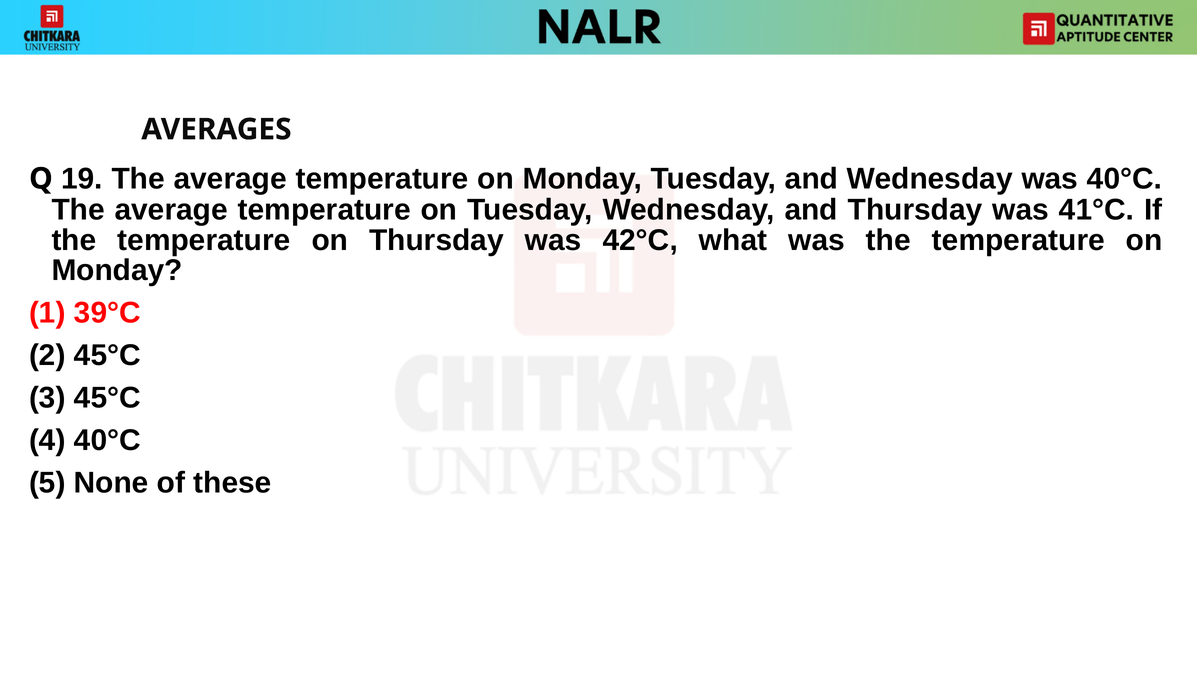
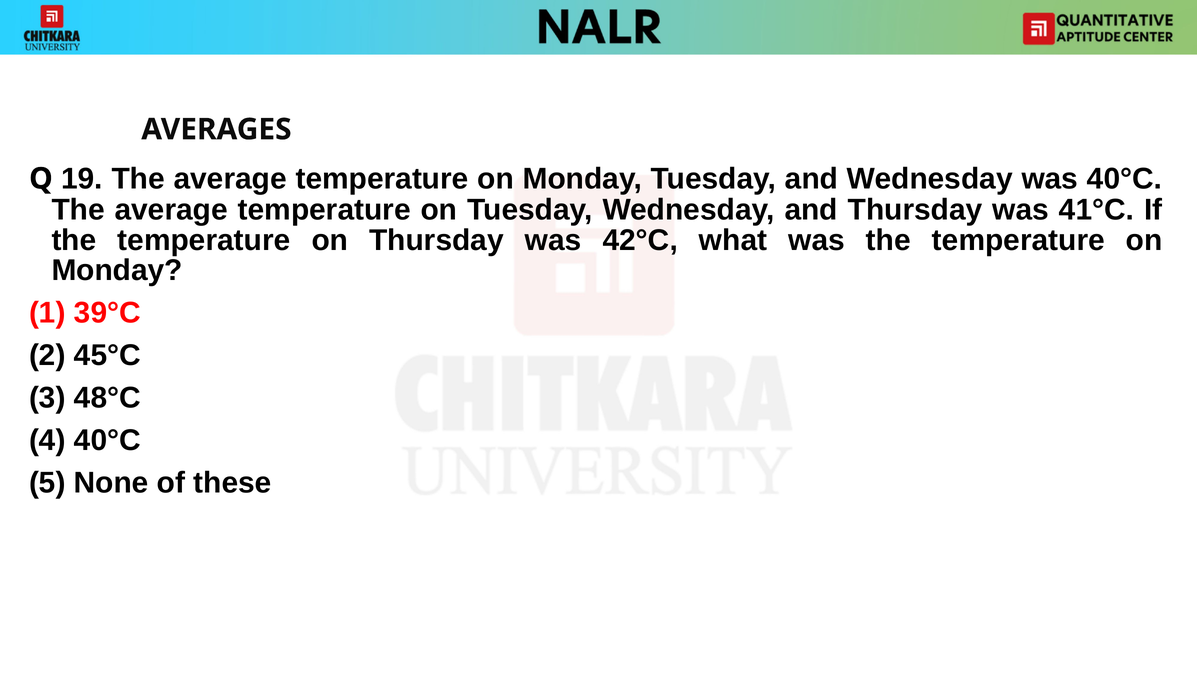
3 45°C: 45°C -> 48°C
